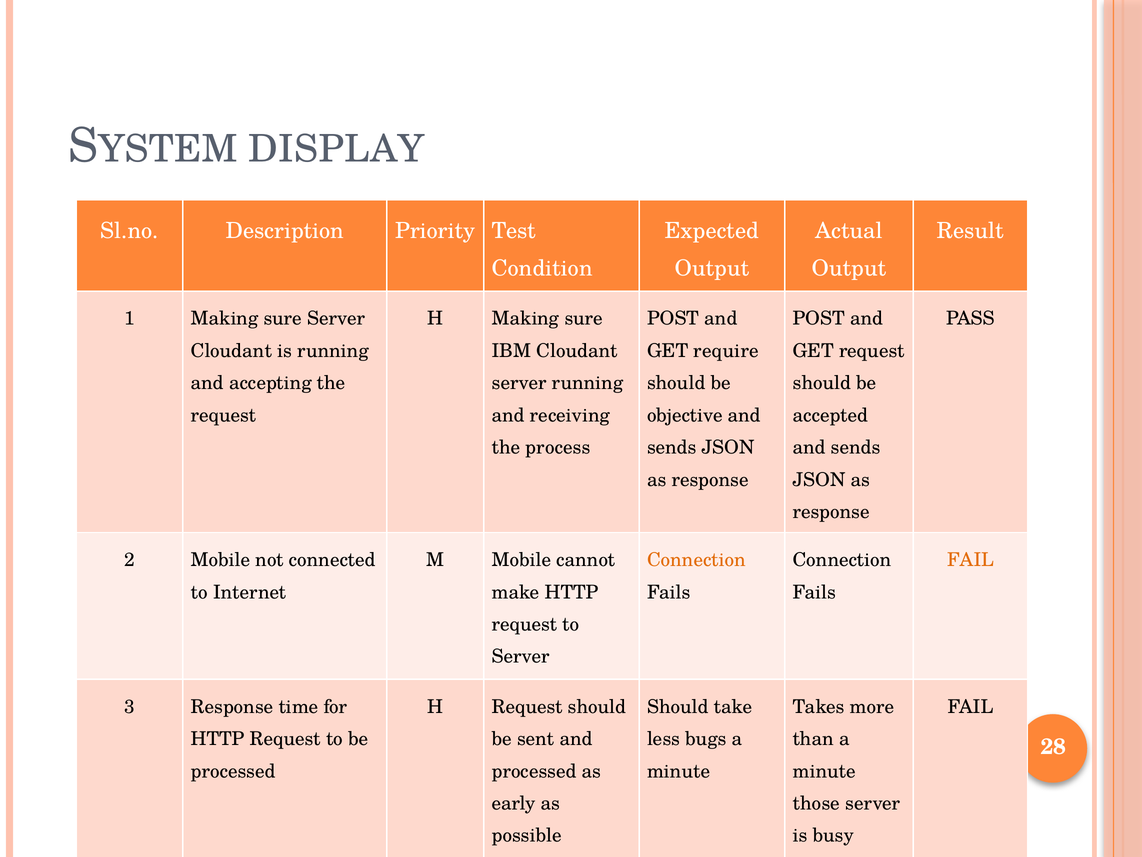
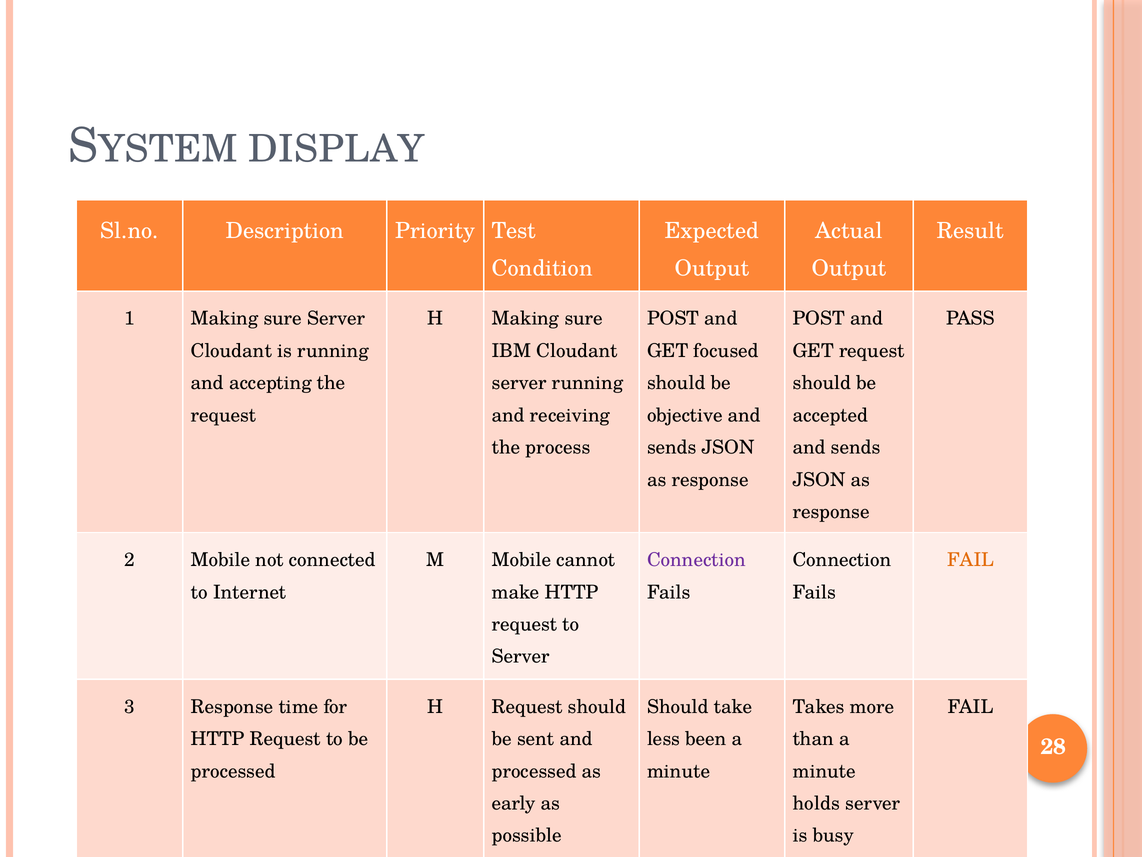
require: require -> focused
Connection at (697, 560) colour: orange -> purple
bugs: bugs -> been
those: those -> holds
